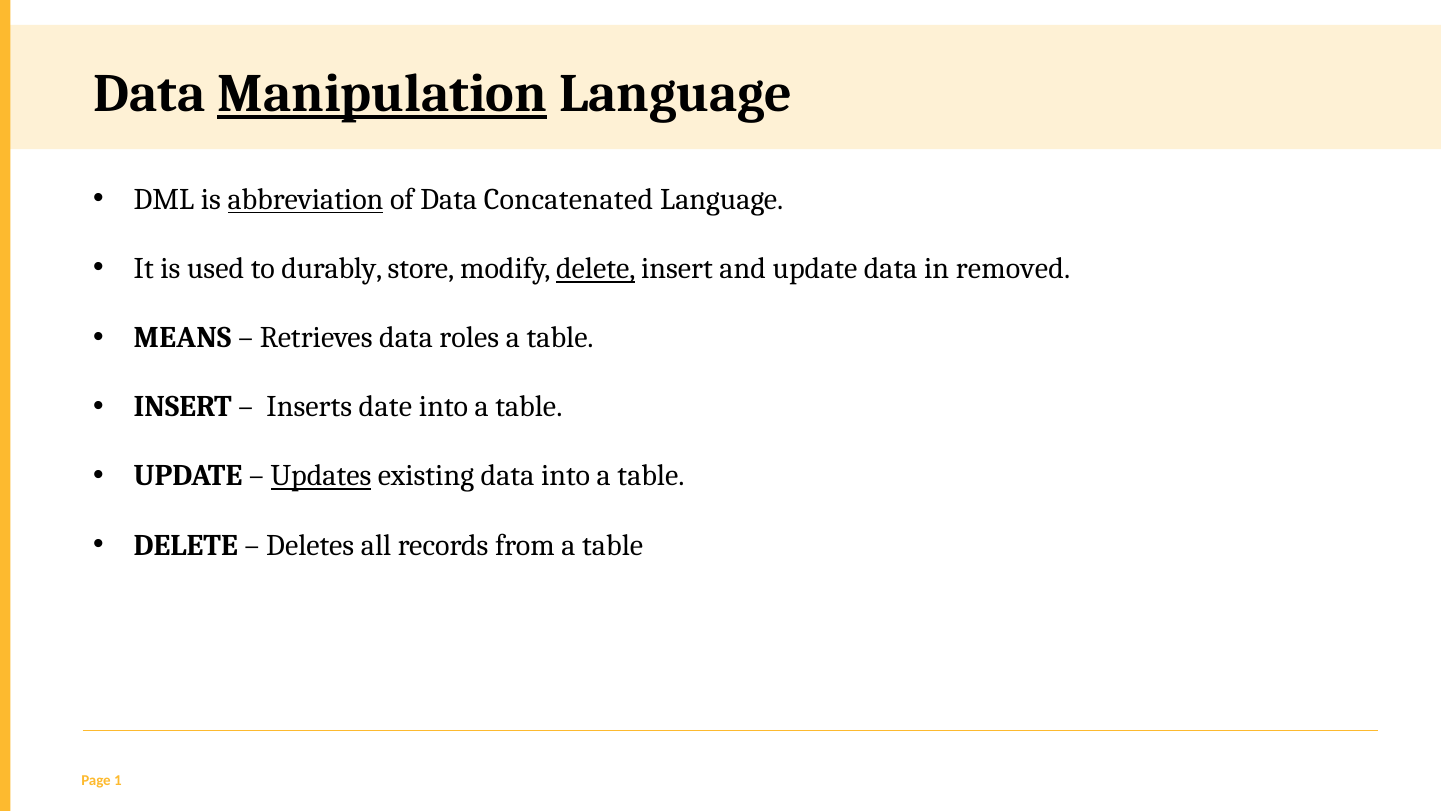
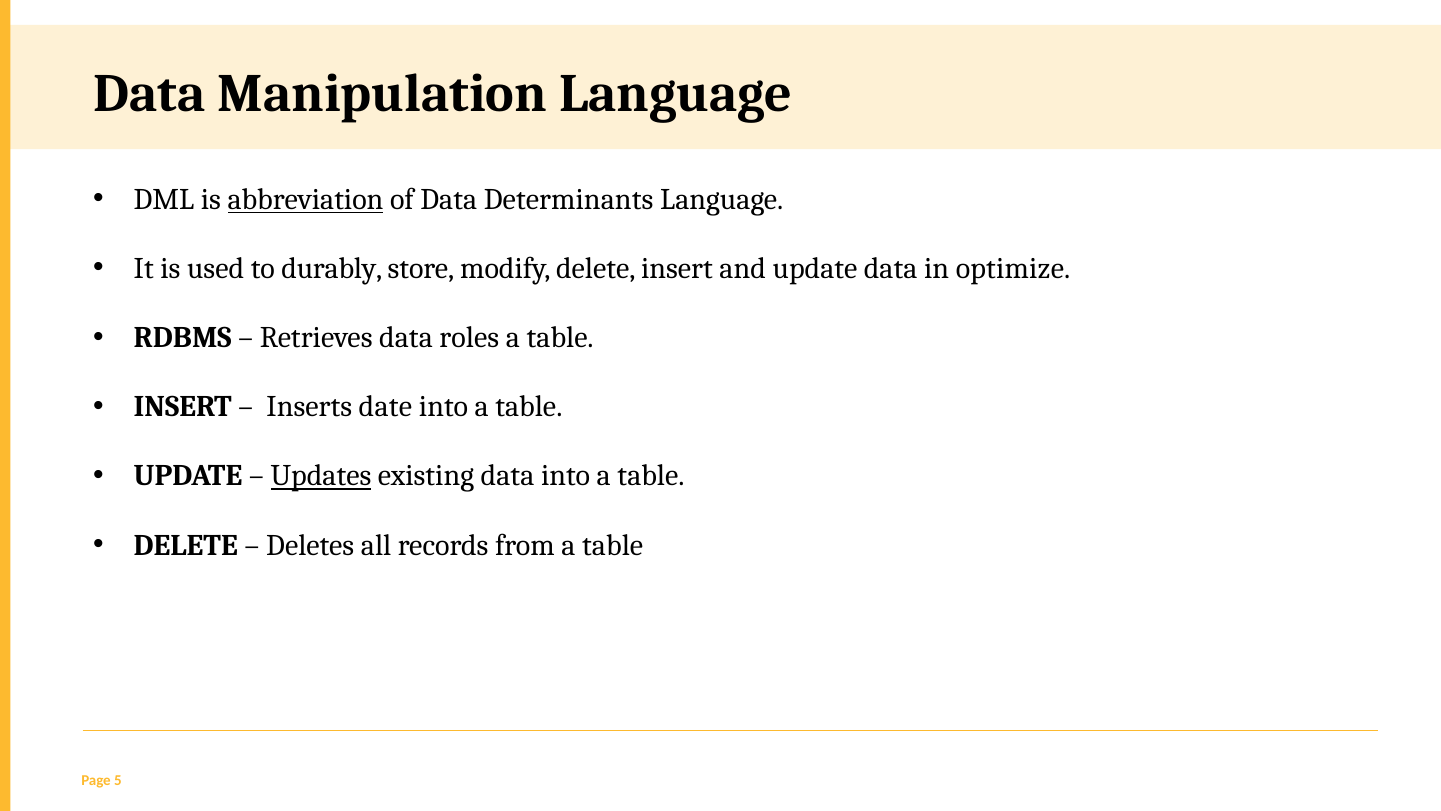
Manipulation underline: present -> none
Concatenated: Concatenated -> Determinants
delete at (596, 269) underline: present -> none
removed: removed -> optimize
MEANS: MEANS -> RDBMS
1: 1 -> 5
